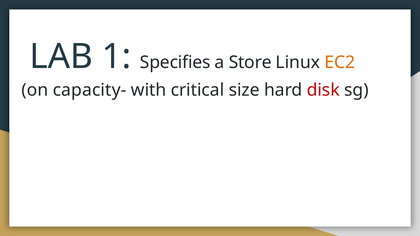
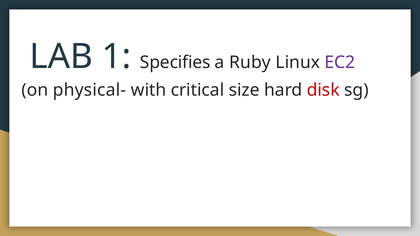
Store: Store -> Ruby
EC2 colour: orange -> purple
capacity-: capacity- -> physical-
